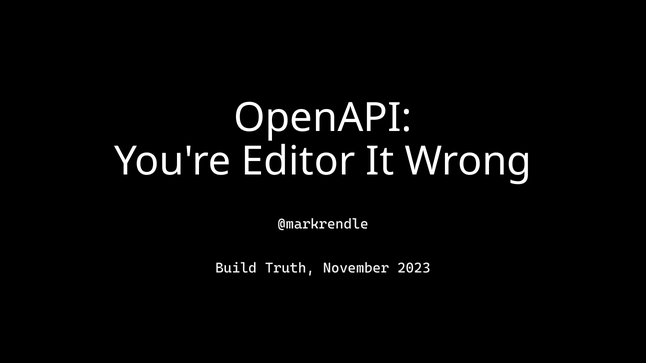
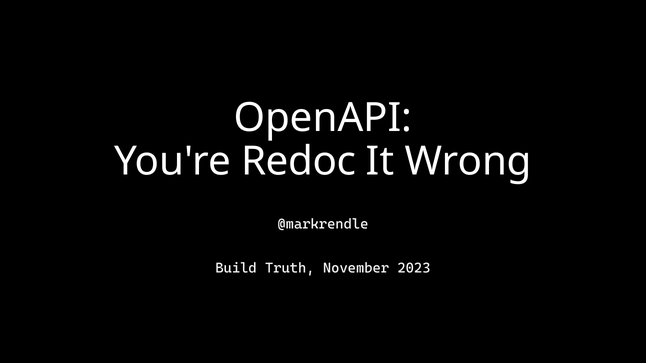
Editor: Editor -> Redoc
